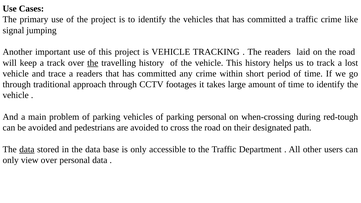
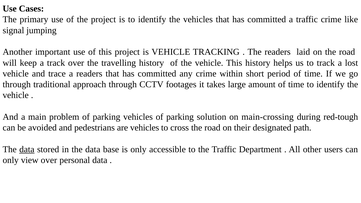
the at (93, 63) underline: present -> none
parking personal: personal -> solution
when-crossing: when-crossing -> main-crossing
are avoided: avoided -> vehicles
